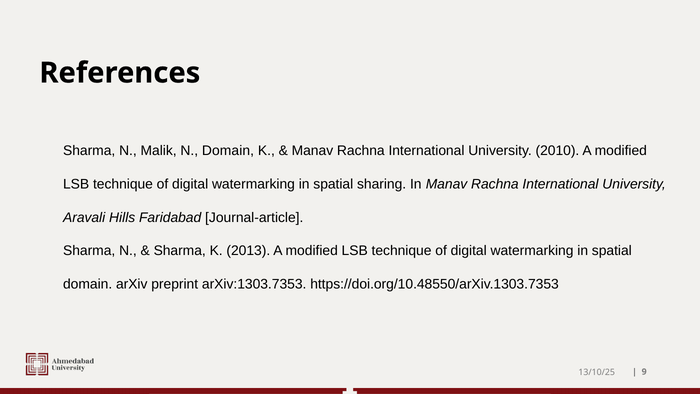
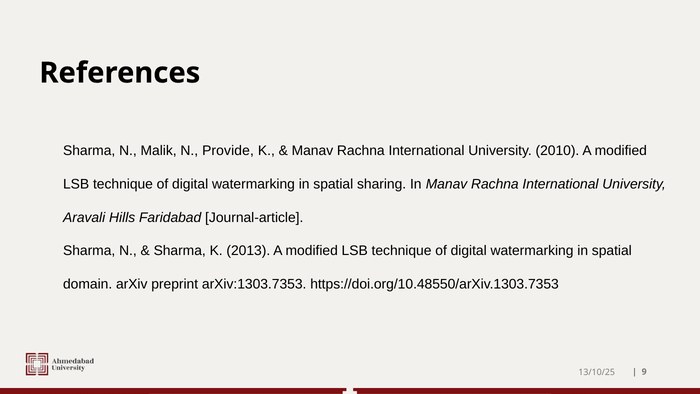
N Domain: Domain -> Provide
